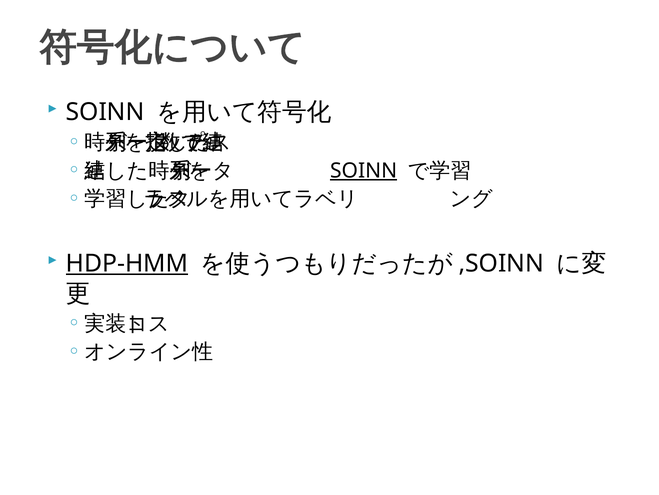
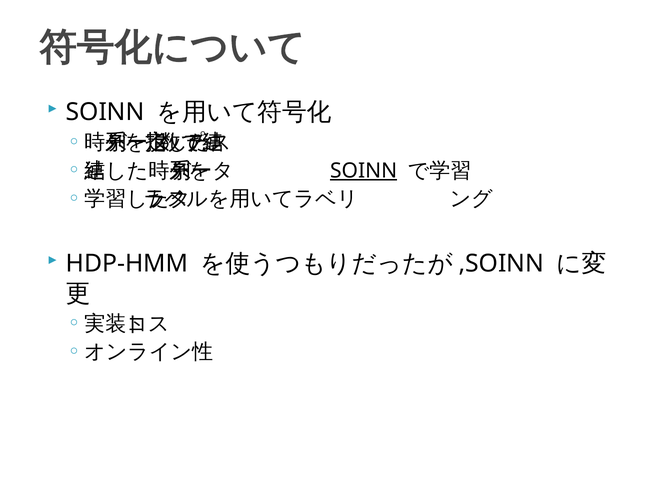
HDP-HMM underline: present -> none
